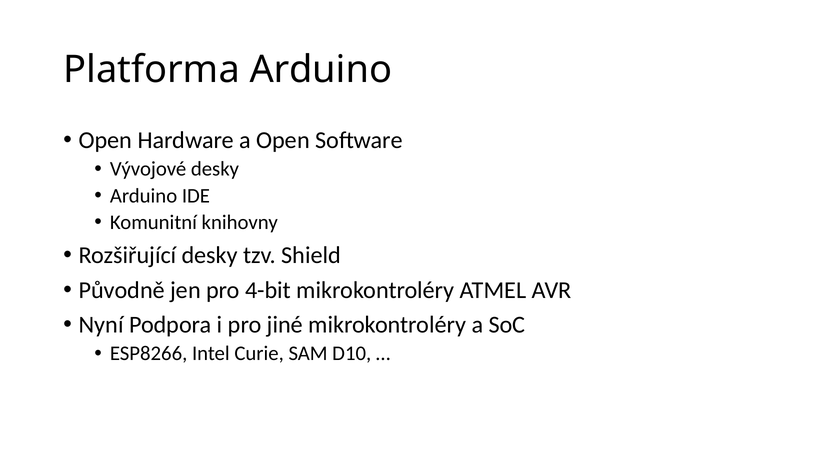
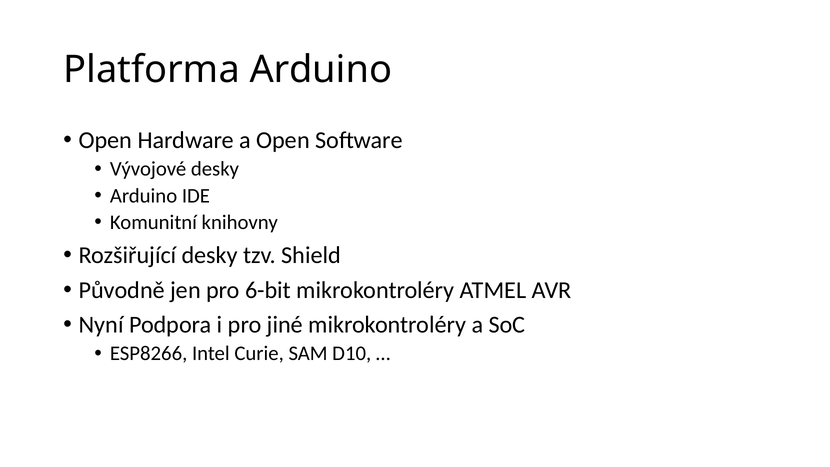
4-bit: 4-bit -> 6-bit
